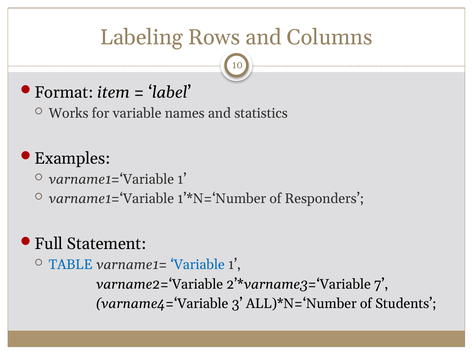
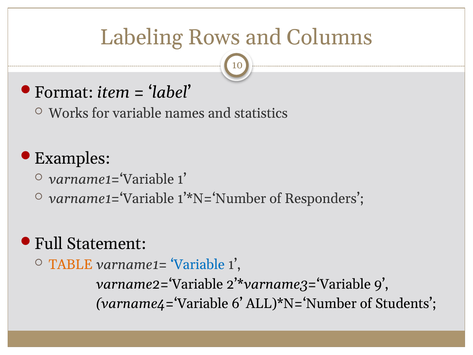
TABLE colour: blue -> orange
7: 7 -> 9
3: 3 -> 6
